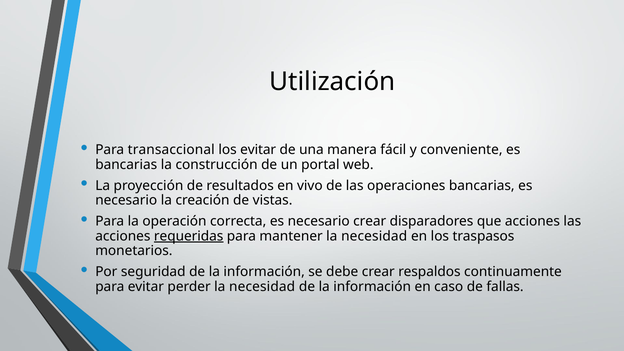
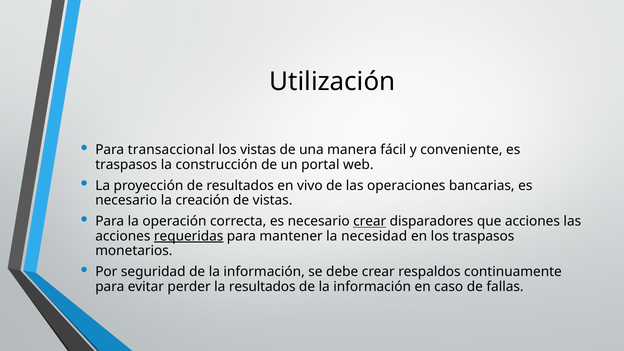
los evitar: evitar -> vistas
bancarias at (126, 165): bancarias -> traspasos
crear at (370, 221) underline: none -> present
perder la necesidad: necesidad -> resultados
